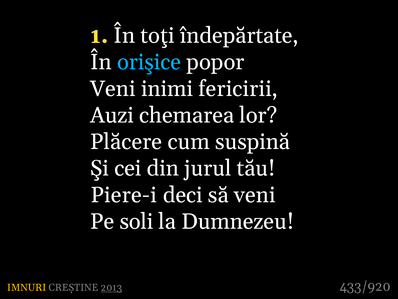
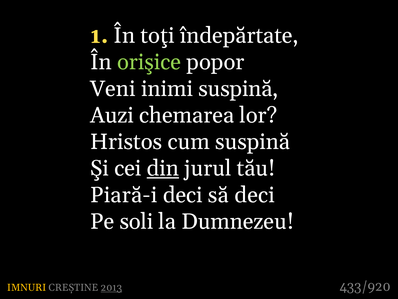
orişice colour: light blue -> light green
inimi fericirii: fericirii -> suspină
Plăcere: Plăcere -> Hristos
din underline: none -> present
Piere-i: Piere-i -> Piară-i
să veni: veni -> deci
